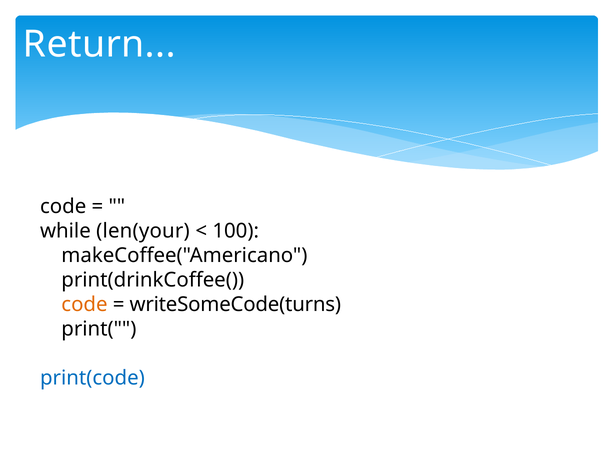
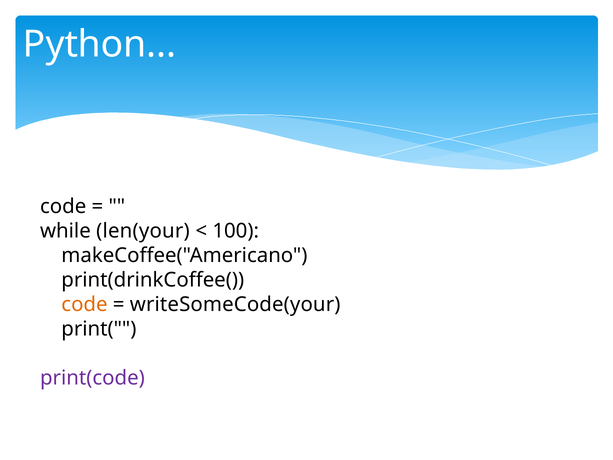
Return: Return -> Python
writeSomeCode(turns: writeSomeCode(turns -> writeSomeCode(your
print(code colour: blue -> purple
